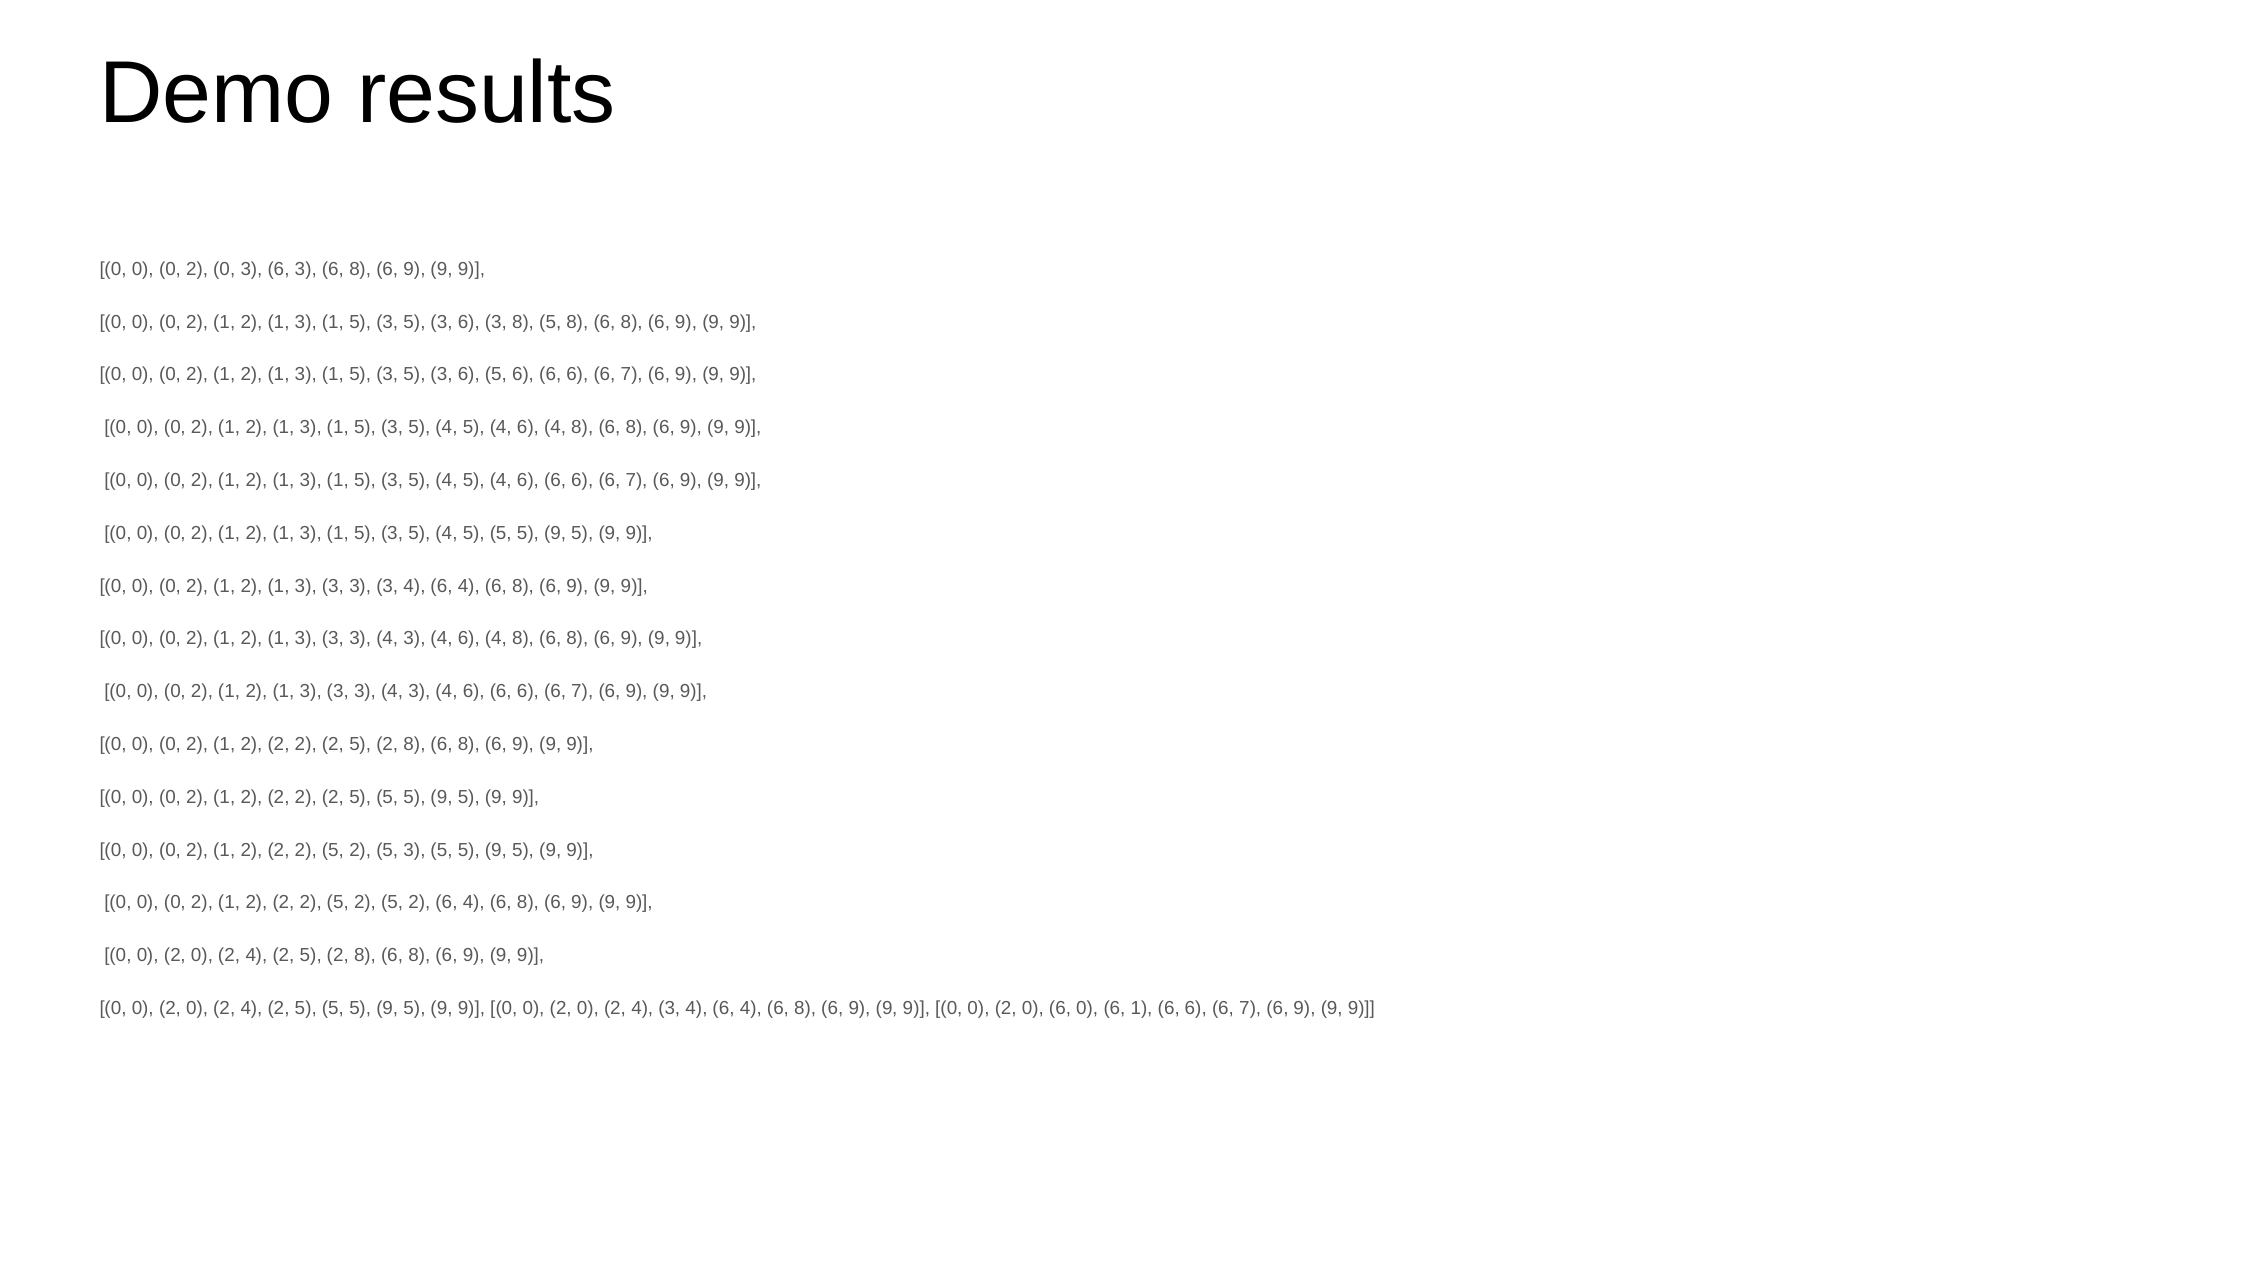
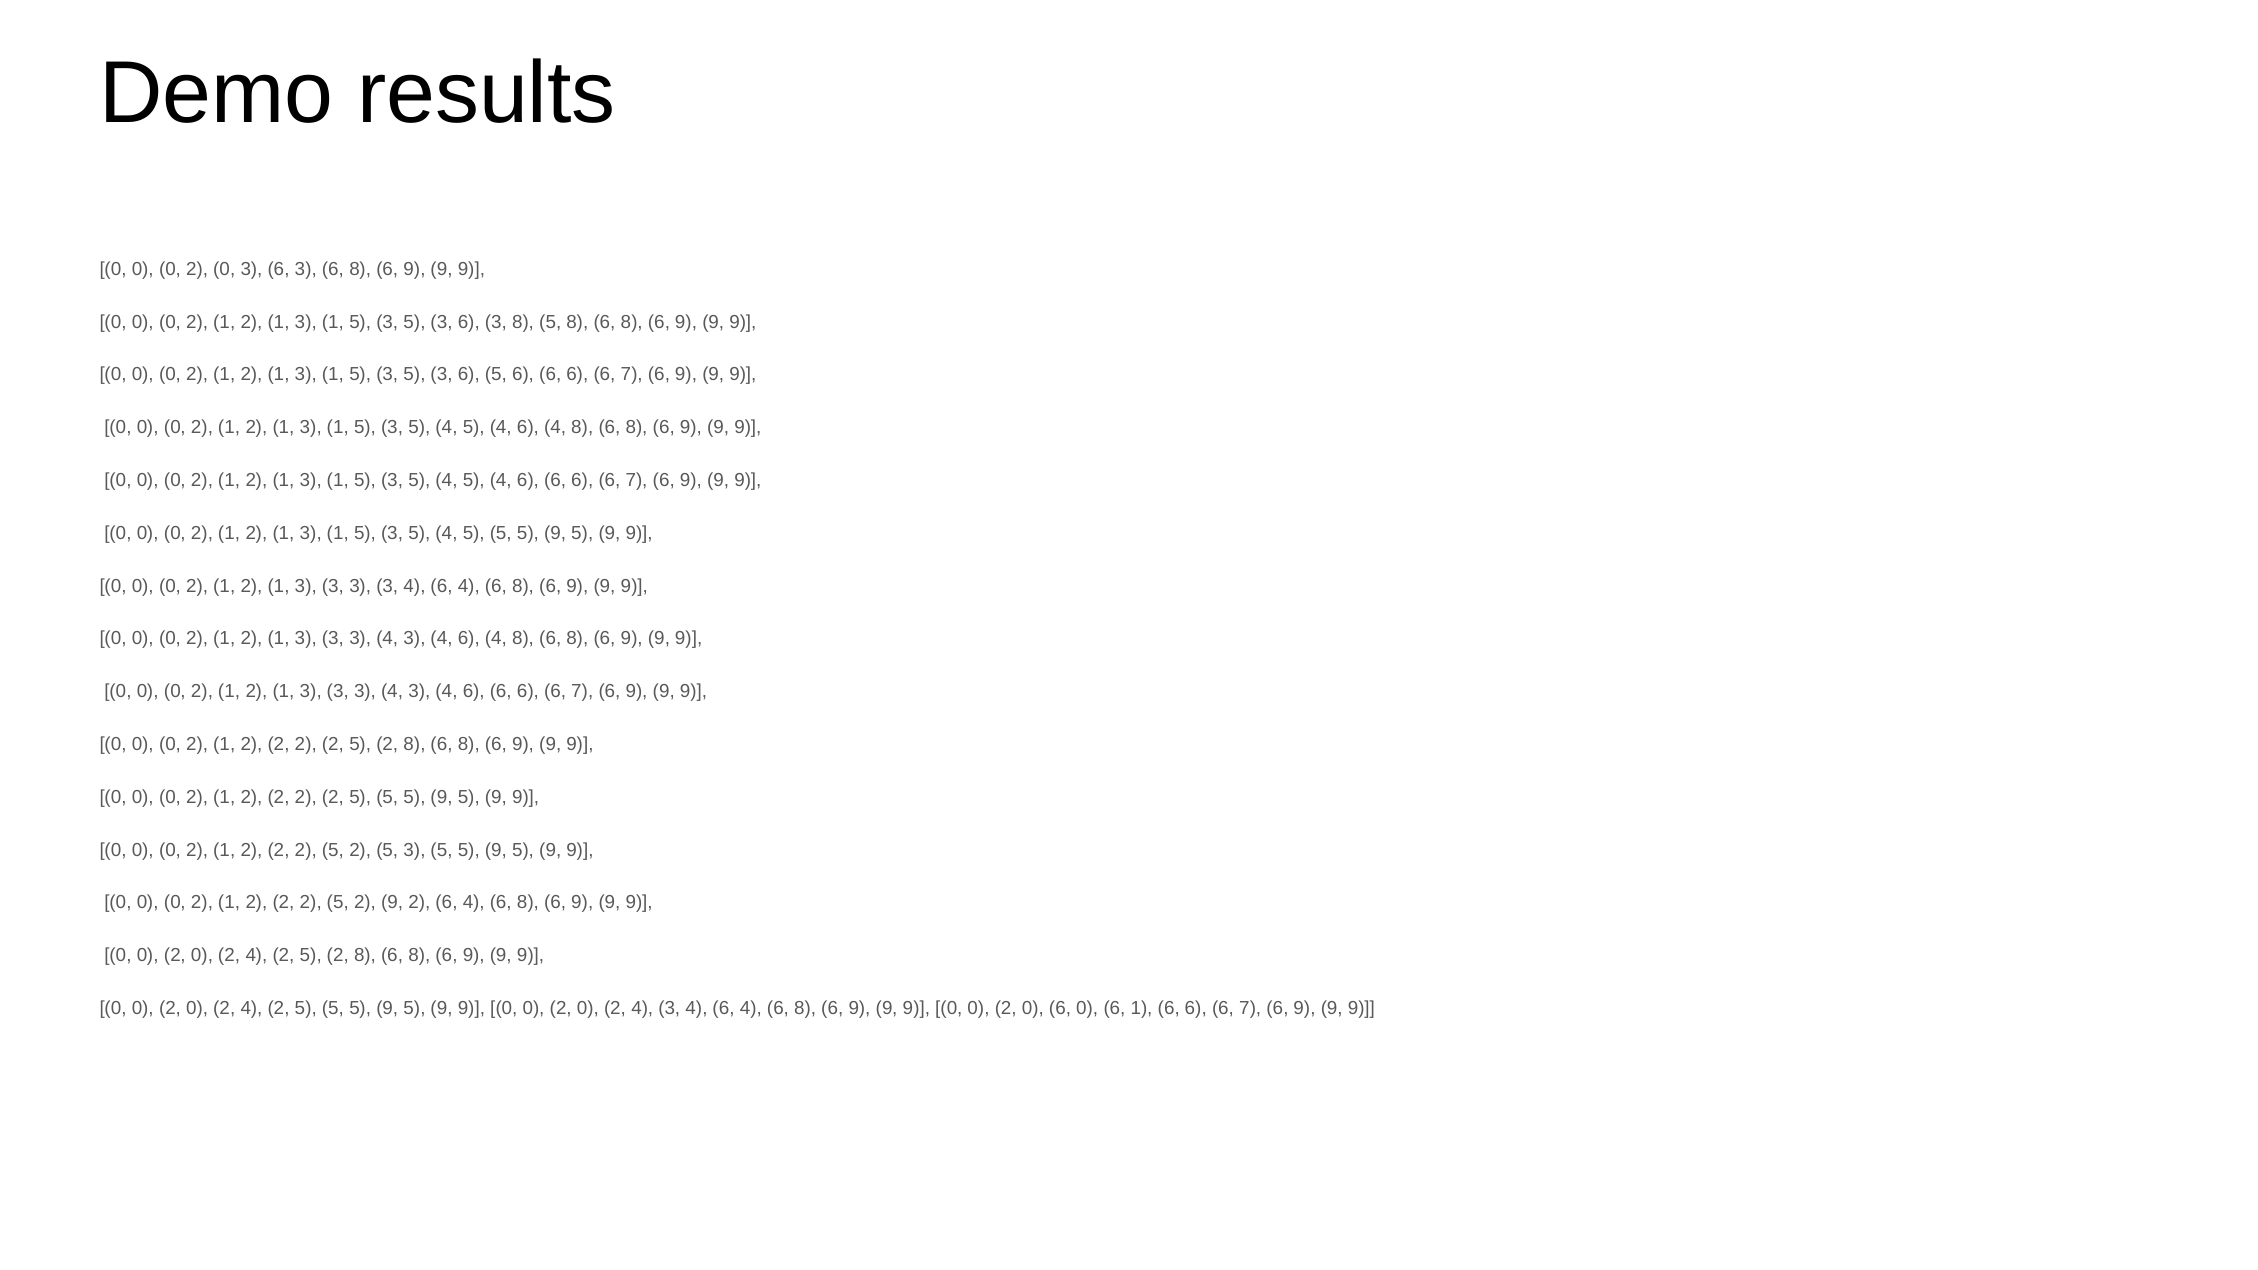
5 at (392, 903): 5 -> 9
